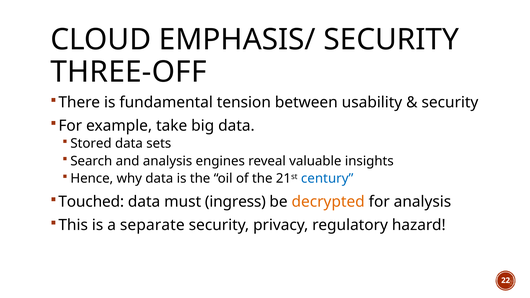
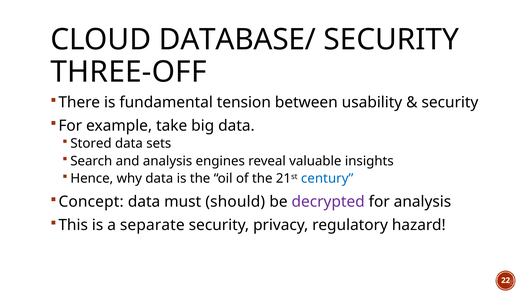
EMPHASIS/: EMPHASIS/ -> DATABASE/
Touched: Touched -> Concept
ingress: ingress -> should
decrypted colour: orange -> purple
